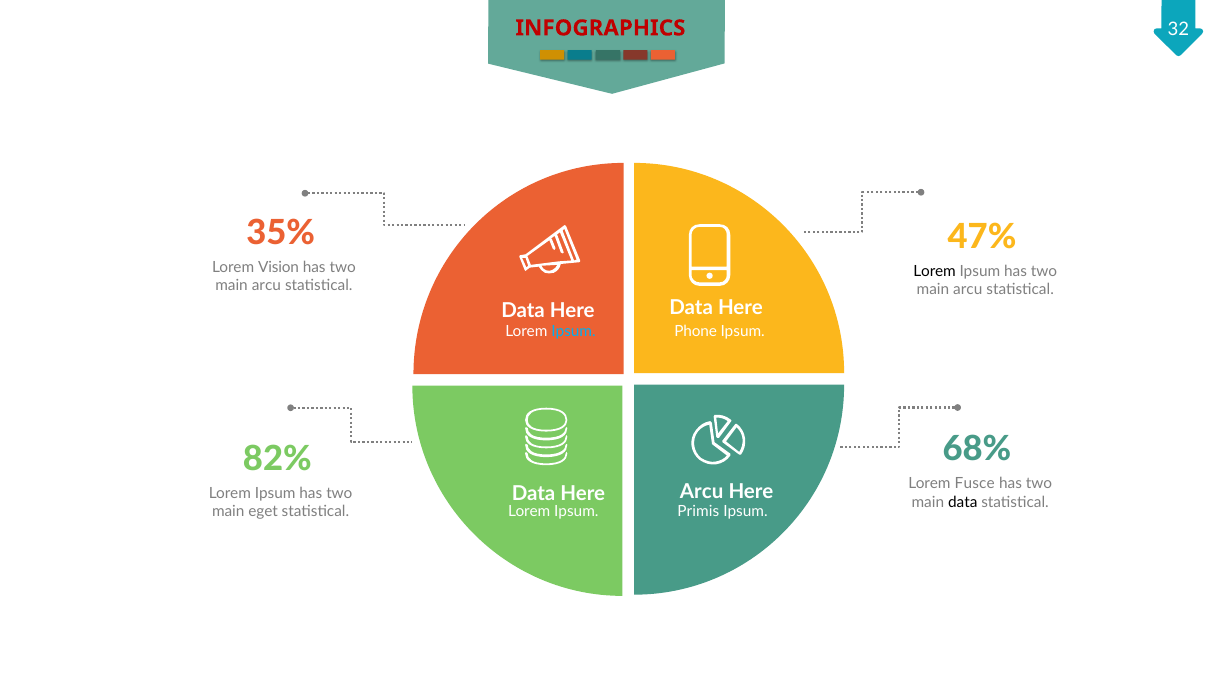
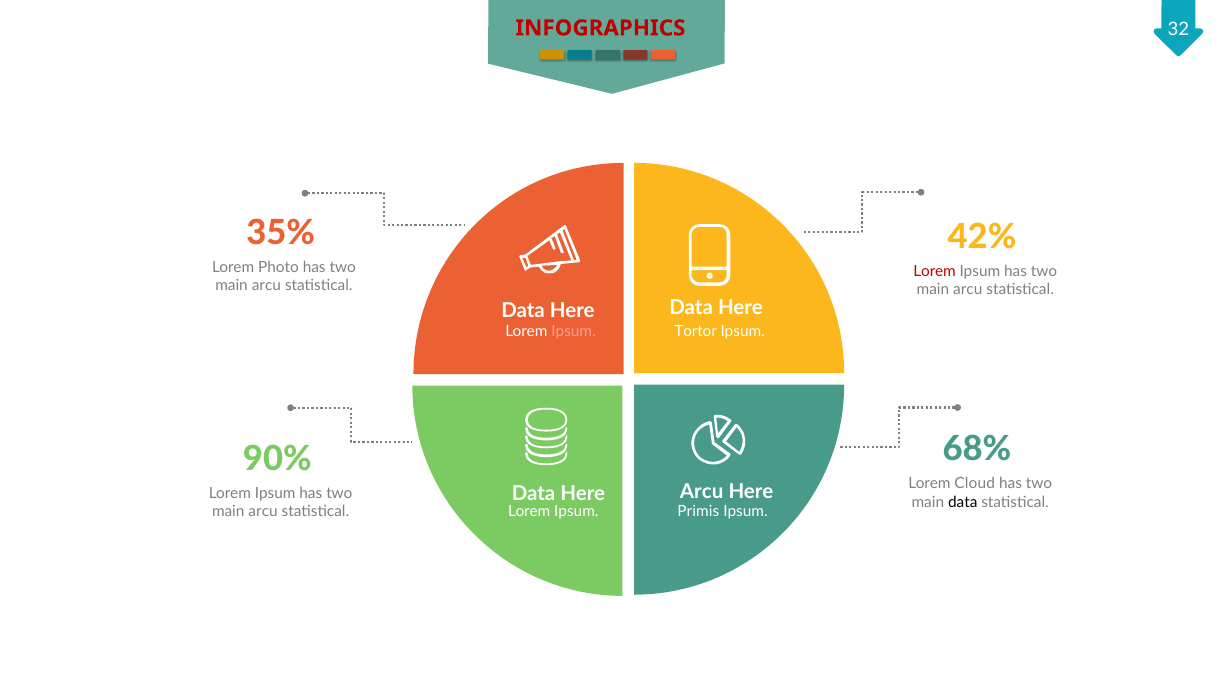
47%: 47% -> 42%
Vision: Vision -> Photo
Lorem at (935, 271) colour: black -> red
Ipsum at (574, 331) colour: light blue -> pink
Phone: Phone -> Tortor
82%: 82% -> 90%
Fusce: Fusce -> Cloud
eget at (263, 512): eget -> arcu
